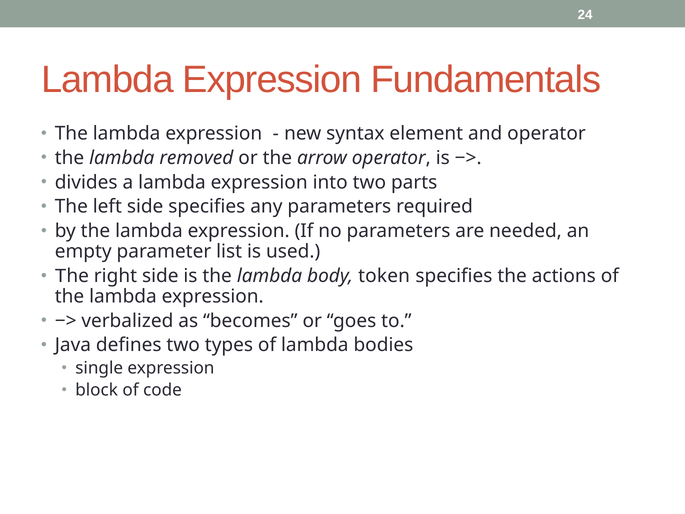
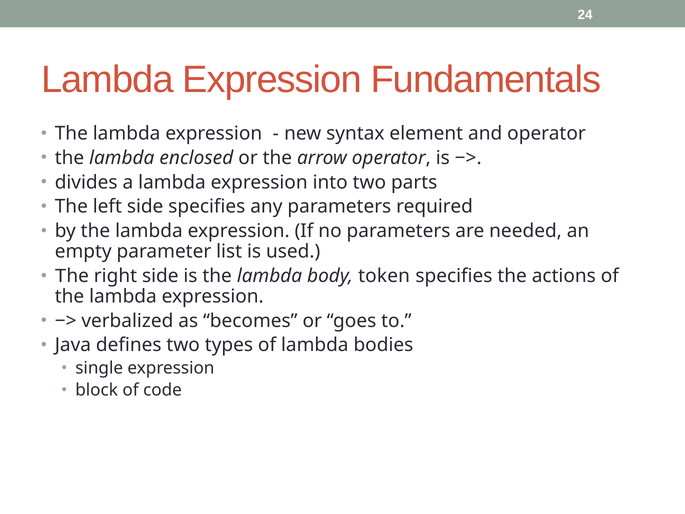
removed: removed -> enclosed
